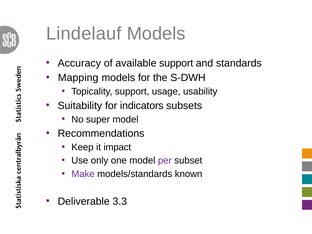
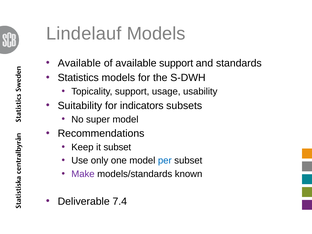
Accuracy at (79, 63): Accuracy -> Available
Mapping: Mapping -> Statistics
it impact: impact -> subset
per colour: purple -> blue
3.3: 3.3 -> 7.4
